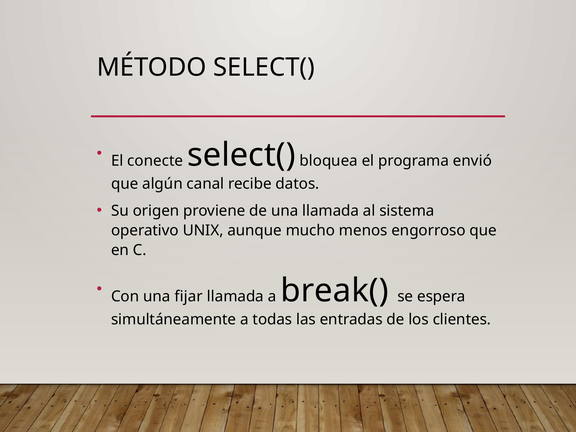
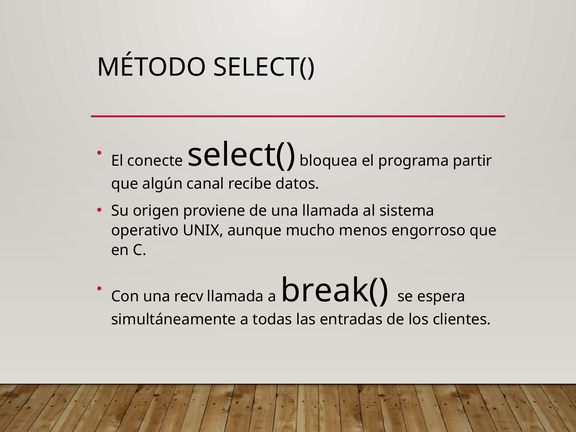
envió: envió -> partir
fijar: fijar -> recv
